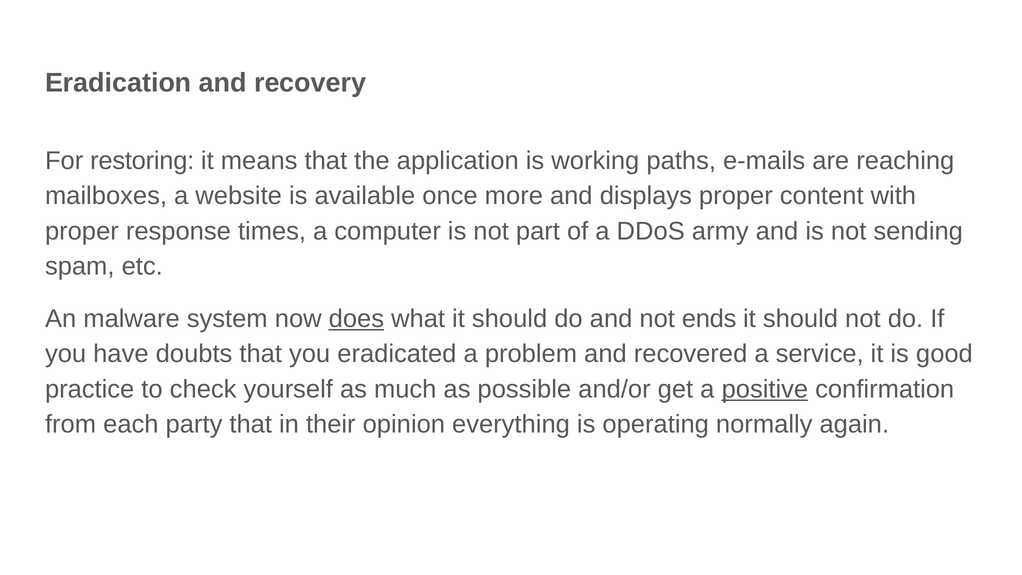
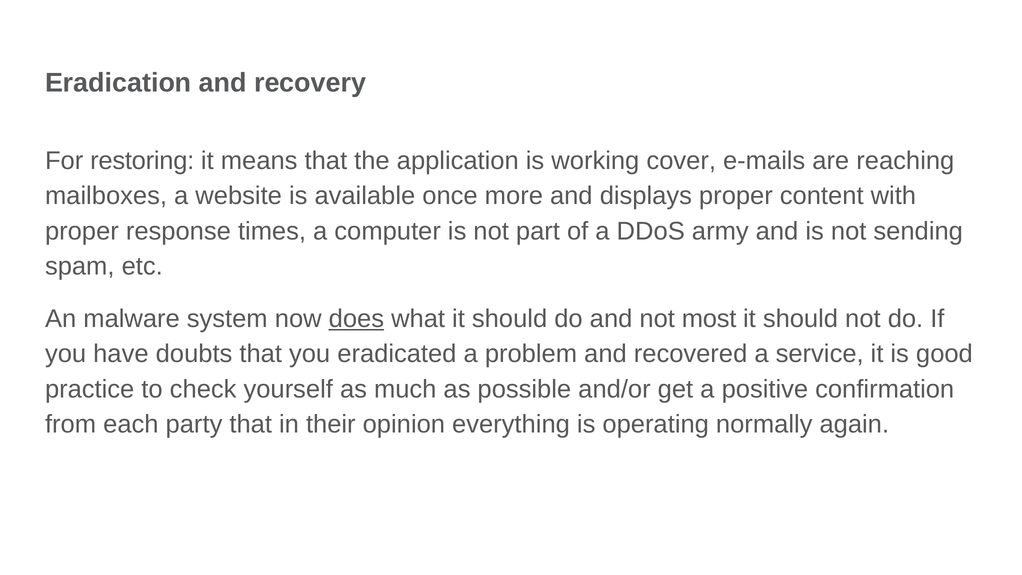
paths: paths -> cover
ends: ends -> most
positive underline: present -> none
